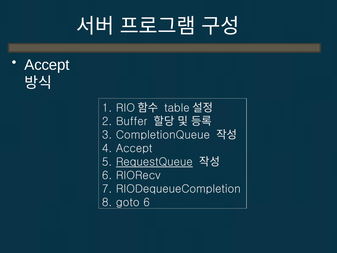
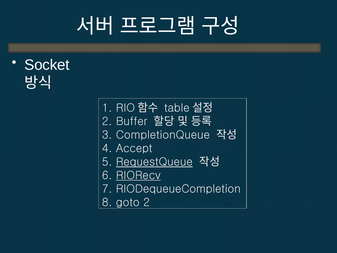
Accept at (47, 65): Accept -> Socket
RIORecv underline: none -> present
goto 6: 6 -> 2
